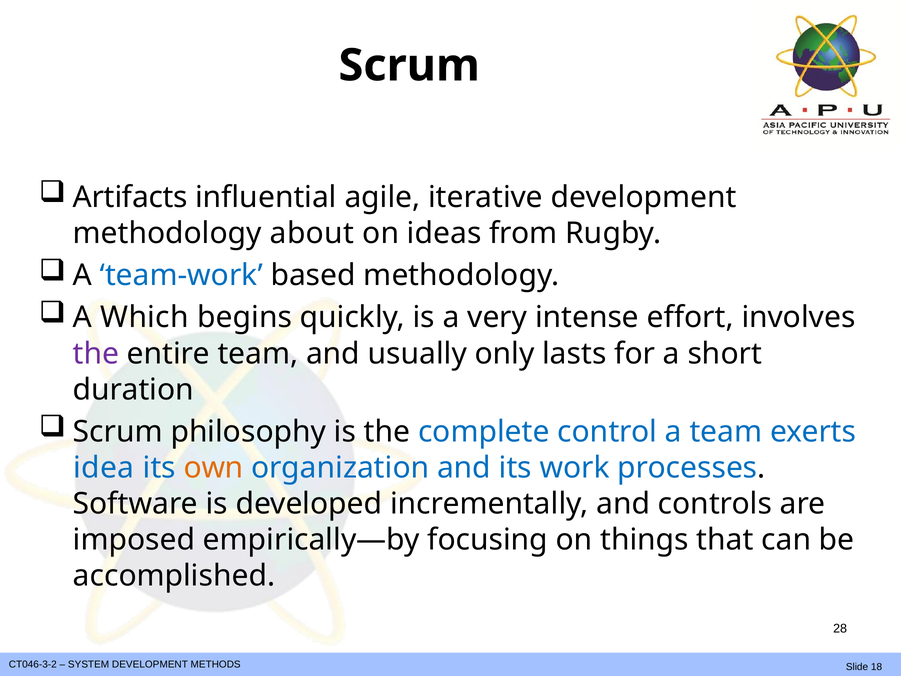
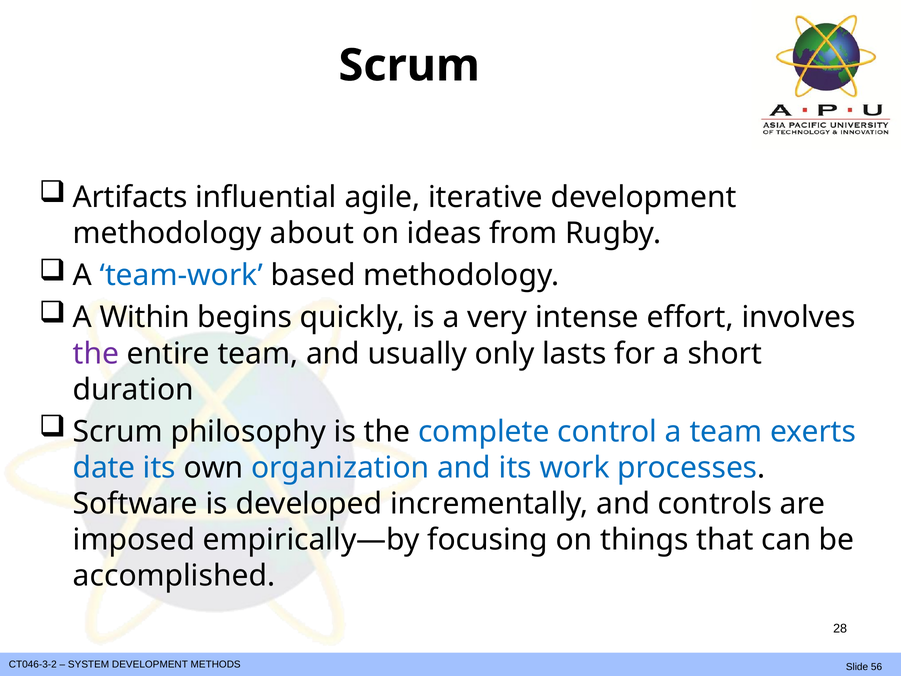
Which: Which -> Within
idea: idea -> date
own colour: orange -> black
18: 18 -> 56
